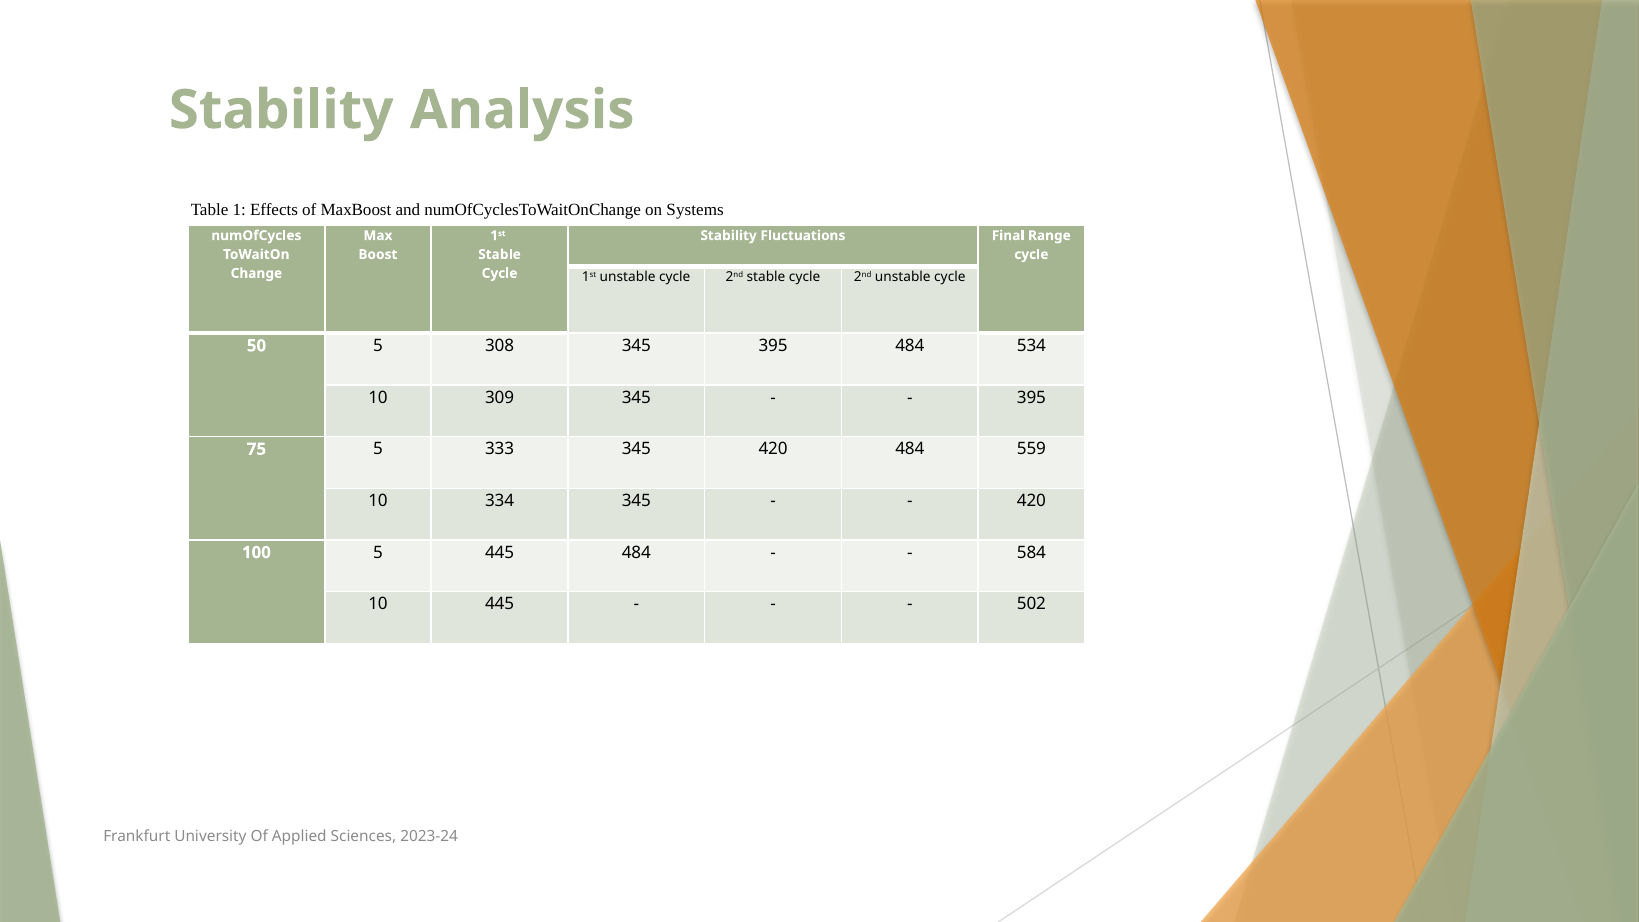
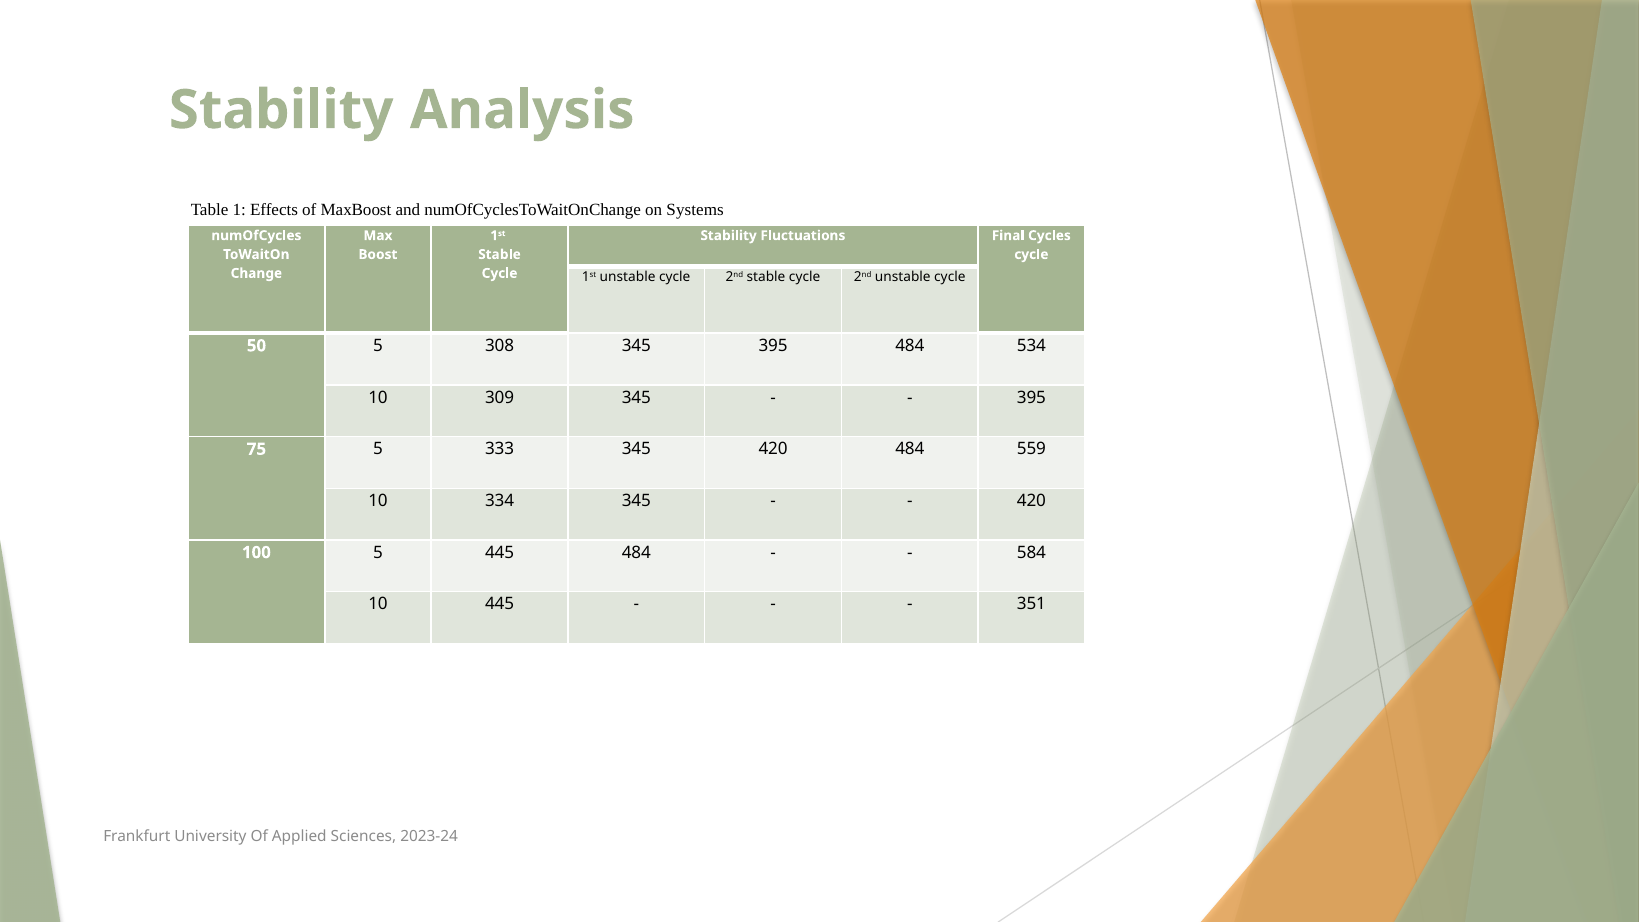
Range: Range -> Cycles
502: 502 -> 351
